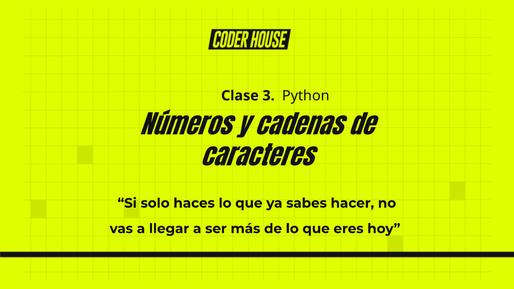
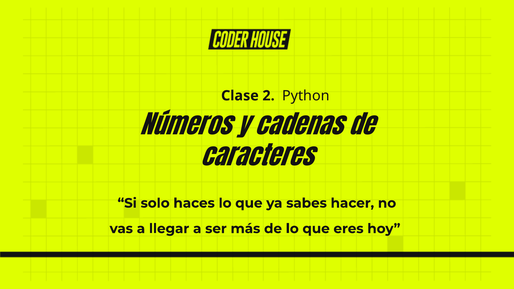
3: 3 -> 2
